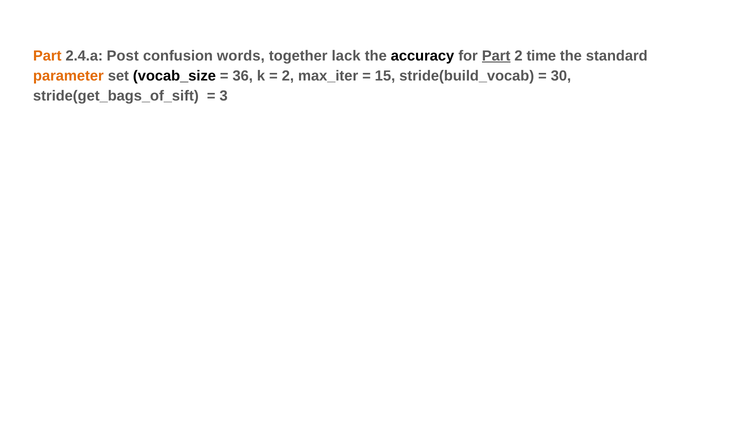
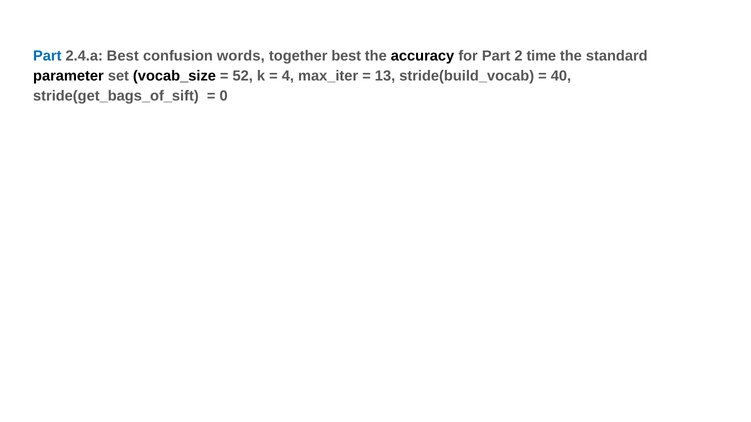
Part at (47, 56) colour: orange -> blue
2.4.a Post: Post -> Best
together lack: lack -> best
Part at (496, 56) underline: present -> none
parameter colour: orange -> black
36: 36 -> 52
2 at (288, 76): 2 -> 4
15: 15 -> 13
30: 30 -> 40
3: 3 -> 0
